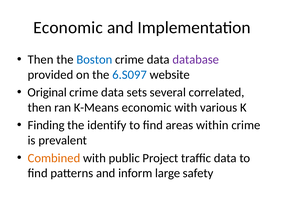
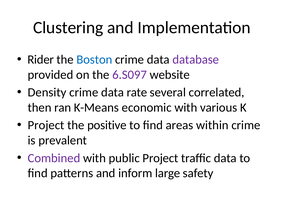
Economic at (68, 27): Economic -> Clustering
Then at (41, 60): Then -> Rider
6.S097 colour: blue -> purple
Original: Original -> Density
sets: sets -> rate
Finding at (46, 125): Finding -> Project
identify: identify -> positive
Combined colour: orange -> purple
